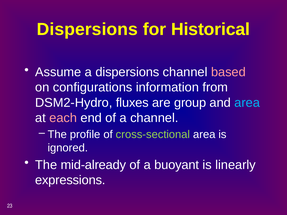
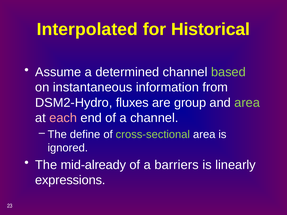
Dispersions at (87, 29): Dispersions -> Interpolated
a dispersions: dispersions -> determined
based colour: pink -> light green
configurations: configurations -> instantaneous
area at (247, 103) colour: light blue -> light green
profile: profile -> define
buoyant: buoyant -> barriers
